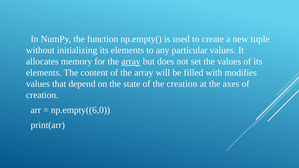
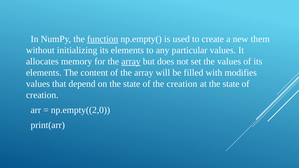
function underline: none -> present
tuple: tuple -> them
at the axes: axes -> state
np.empty((6,0: np.empty((6,0 -> np.empty((2,0
